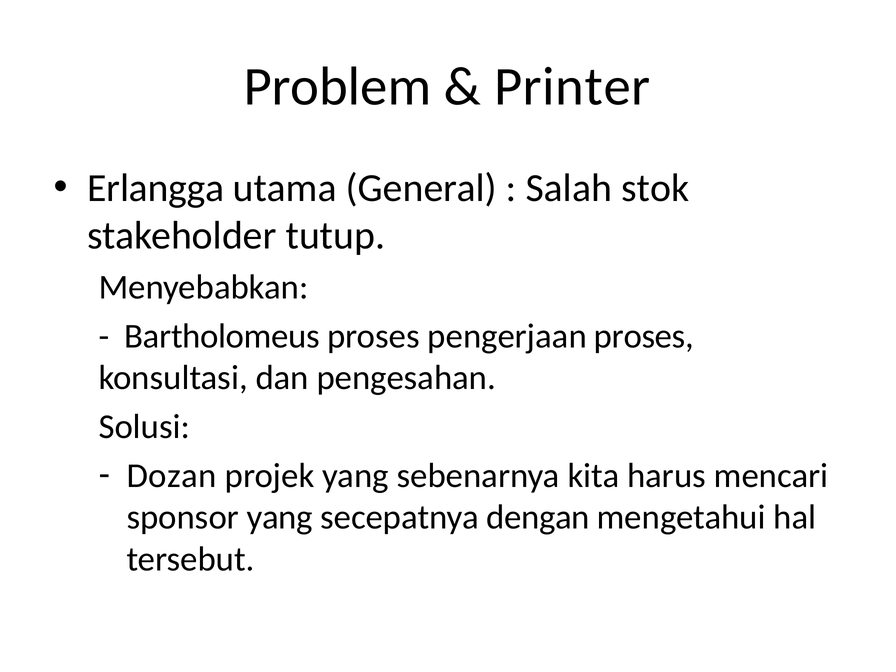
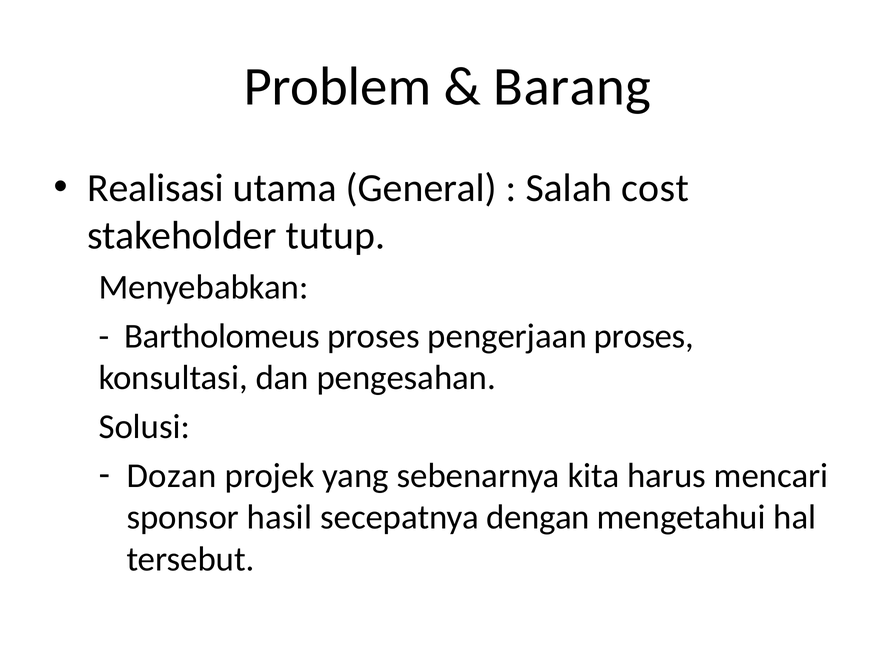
Printer: Printer -> Barang
Erlangga: Erlangga -> Realisasi
stok: stok -> cost
sponsor yang: yang -> hasil
